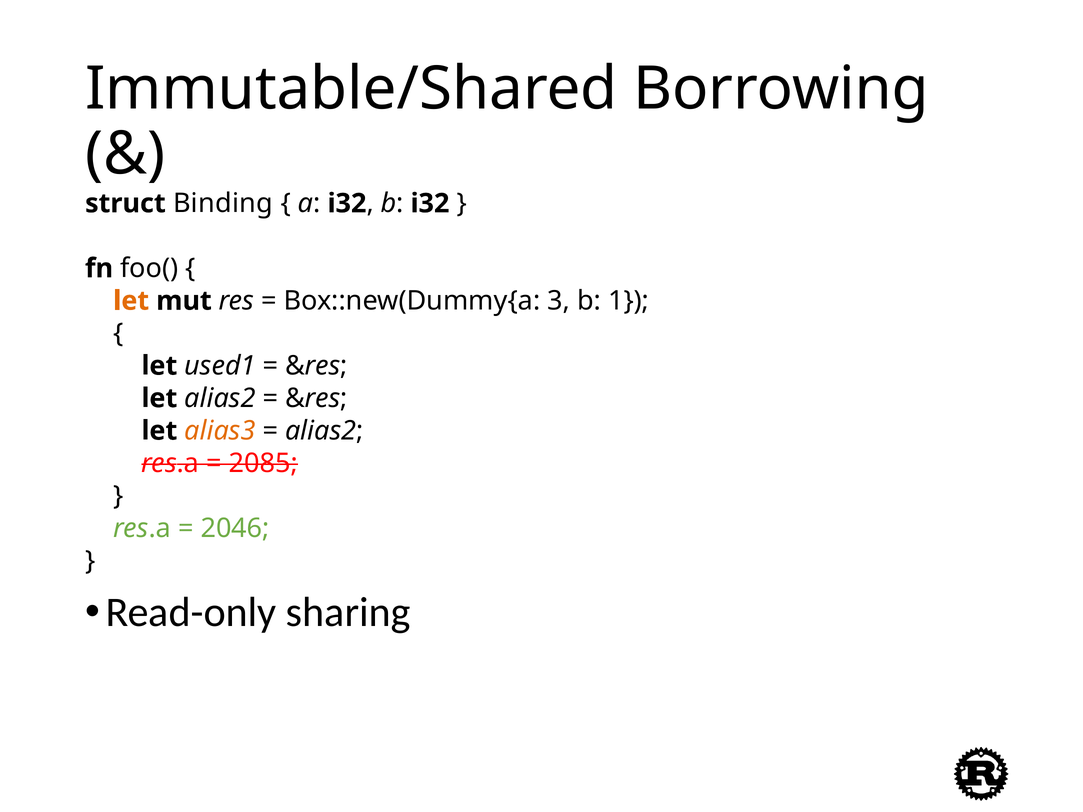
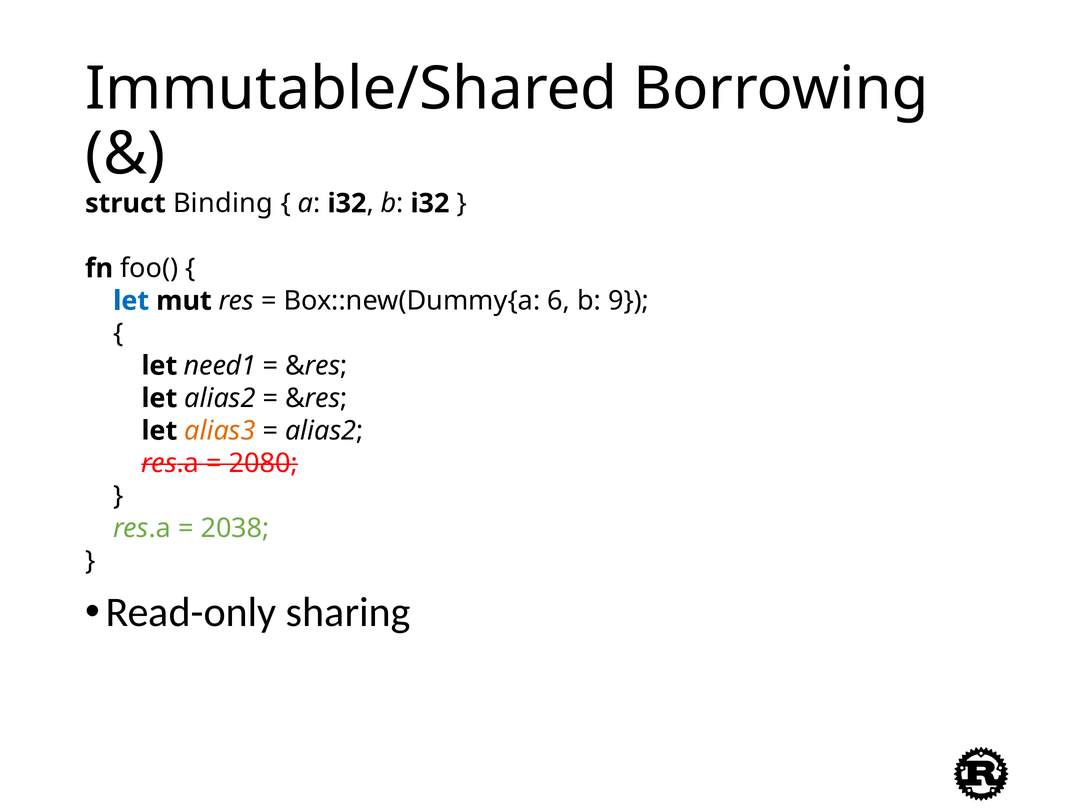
let at (131, 301) colour: orange -> blue
3: 3 -> 6
1: 1 -> 9
used1: used1 -> need1
2085: 2085 -> 2080
2046: 2046 -> 2038
